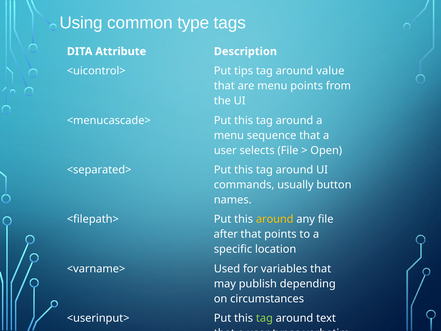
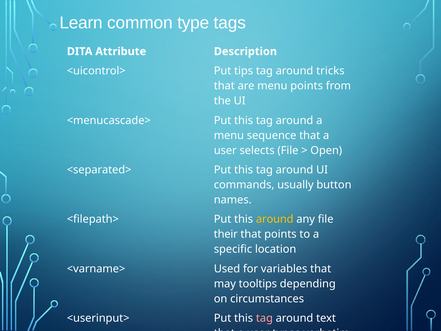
Using: Using -> Learn
value: value -> tricks
after: after -> their
publish: publish -> tooltips
tag at (264, 318) colour: light green -> pink
